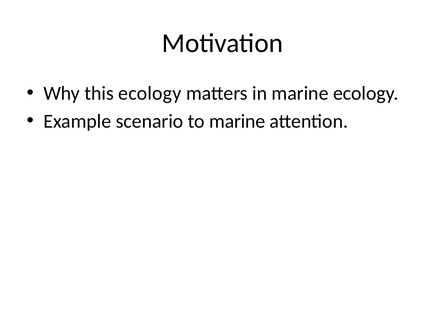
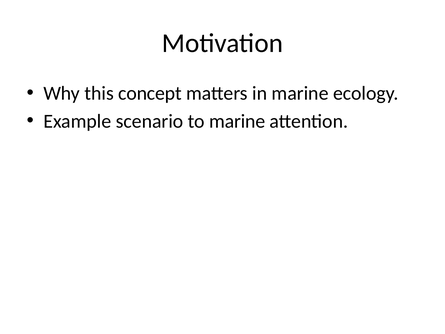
this ecology: ecology -> concept
